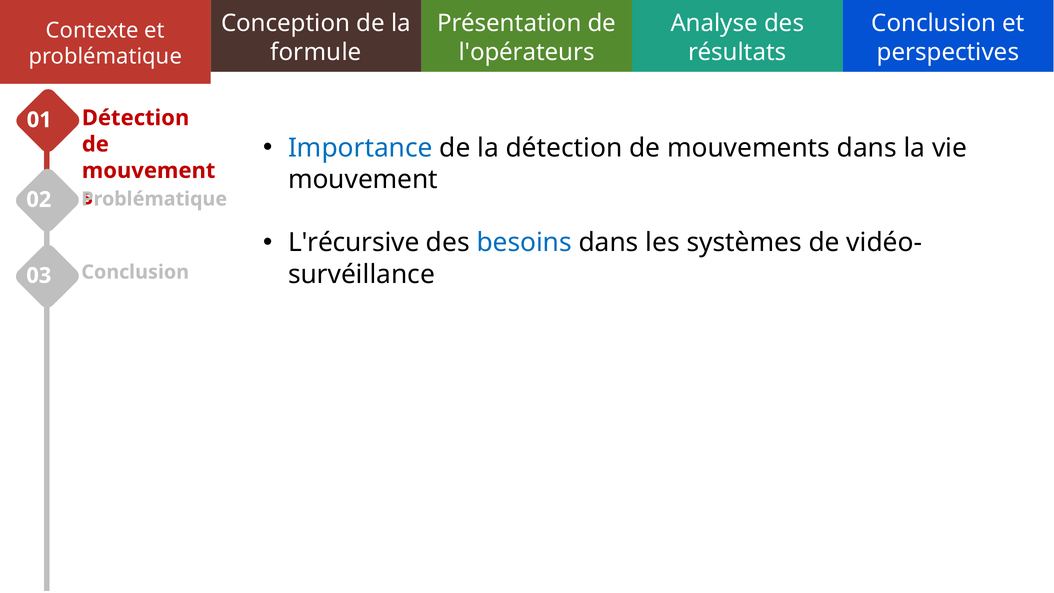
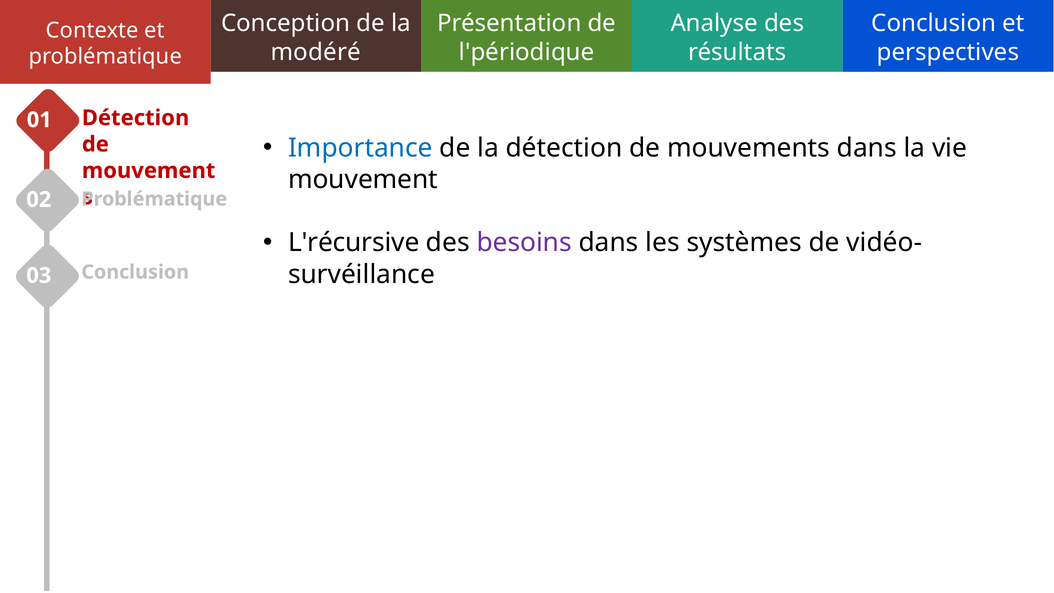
formule: formule -> modéré
l'opérateurs: l'opérateurs -> l'périodique
besoins colour: blue -> purple
